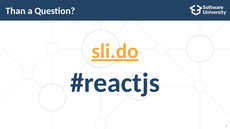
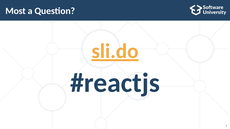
Than: Than -> Most
